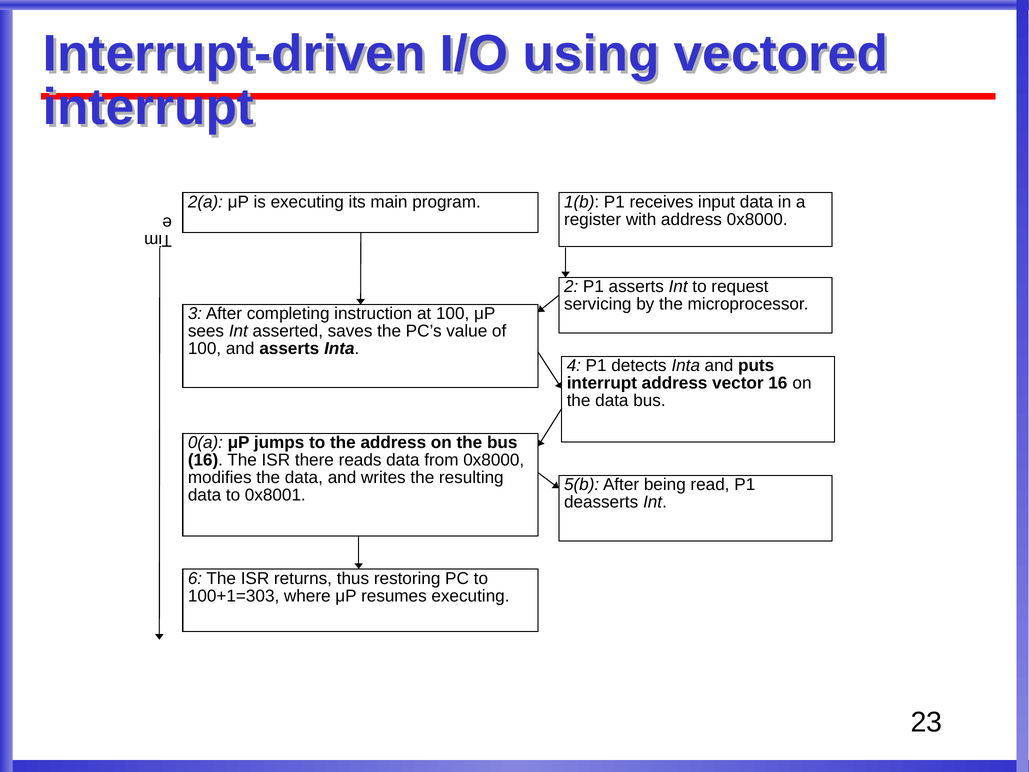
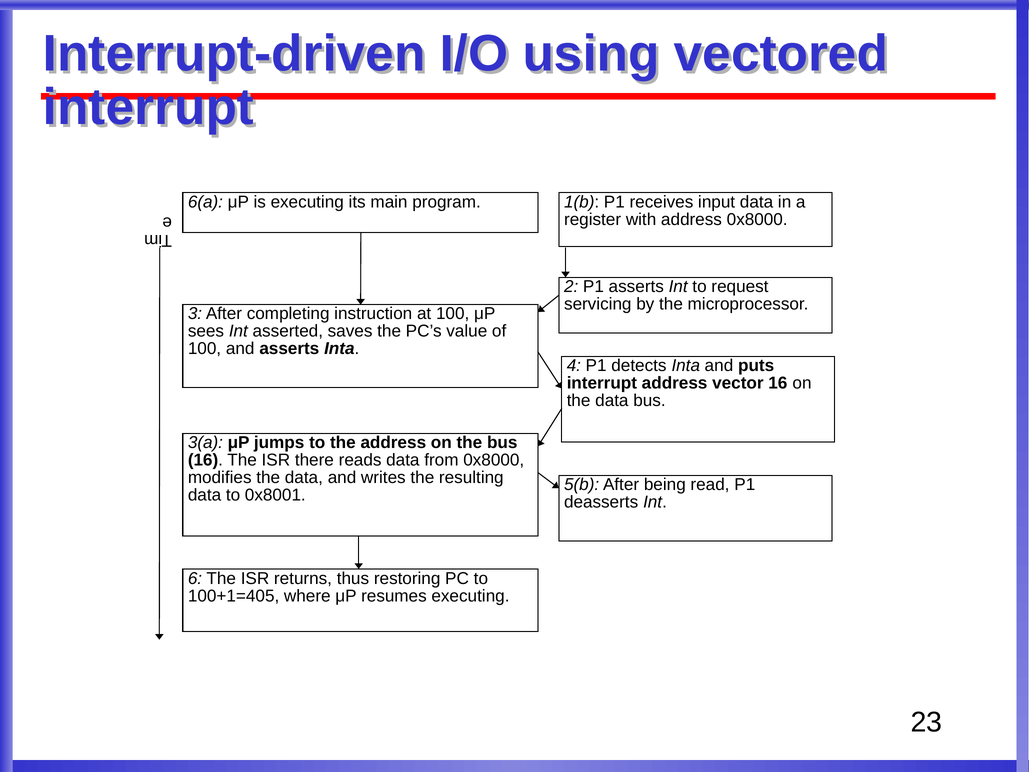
2(a: 2(a -> 6(a
0(a: 0(a -> 3(a
100+1=303: 100+1=303 -> 100+1=405
